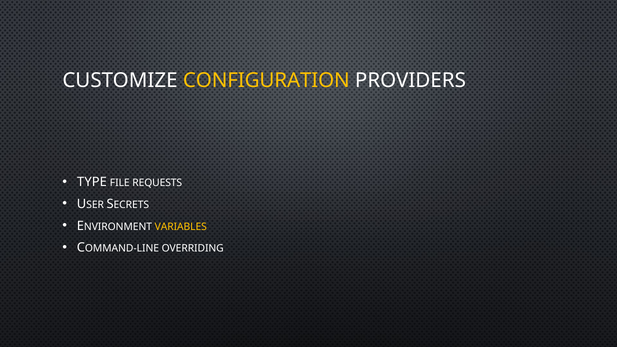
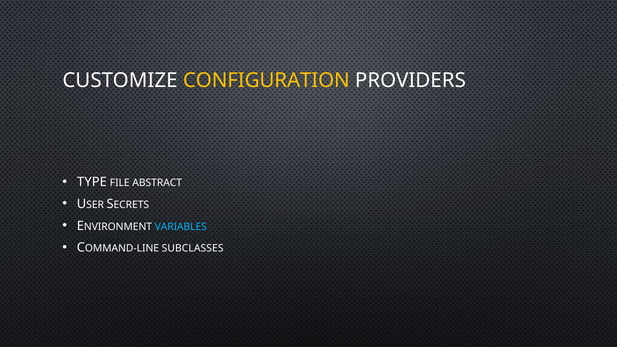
REQUESTS: REQUESTS -> ABSTRACT
VARIABLES colour: yellow -> light blue
OVERRIDING: OVERRIDING -> SUBCLASSES
